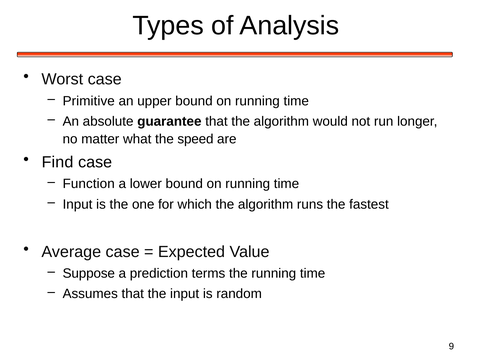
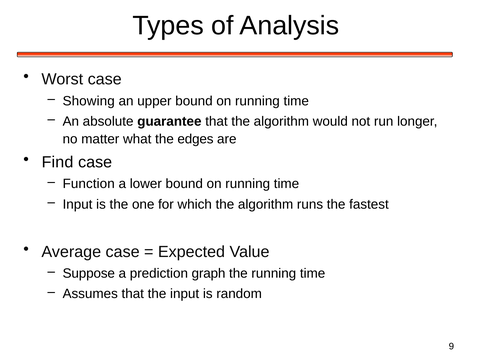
Primitive: Primitive -> Showing
speed: speed -> edges
terms: terms -> graph
